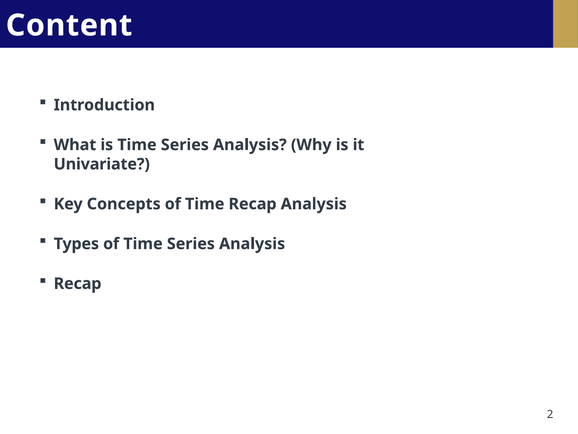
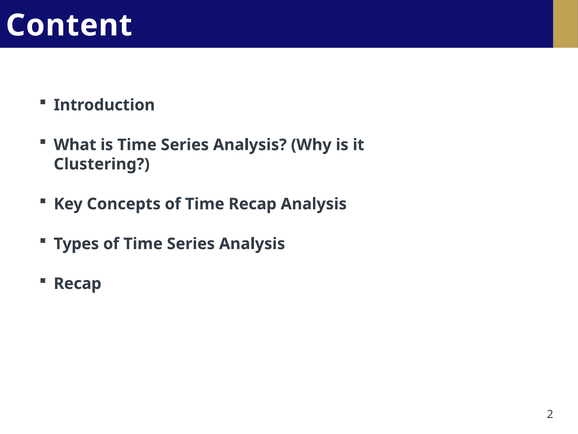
Univariate: Univariate -> Clustering
